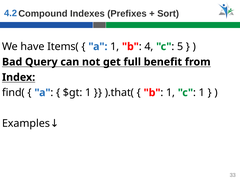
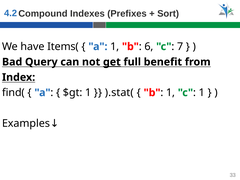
4: 4 -> 6
5: 5 -> 7
get underline: none -> present
).that(: ).that( -> ).stat(
